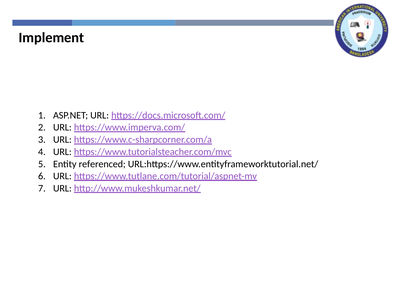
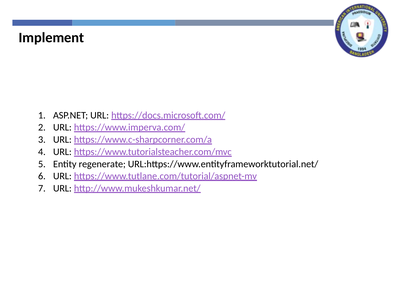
referenced: referenced -> regenerate
